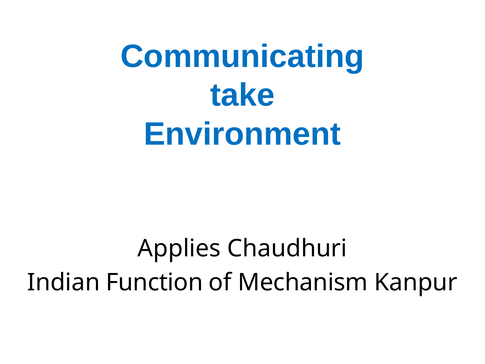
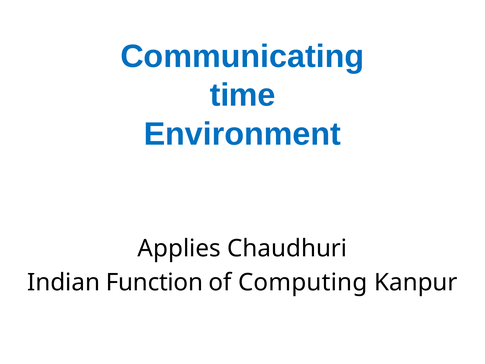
take: take -> time
Mechanism: Mechanism -> Computing
